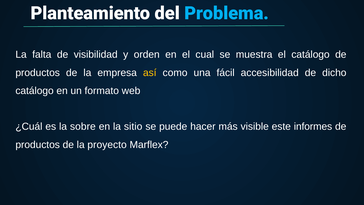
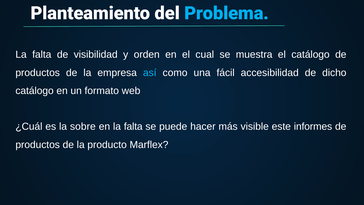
así colour: yellow -> light blue
en la sitio: sitio -> falta
proyecto: proyecto -> producto
